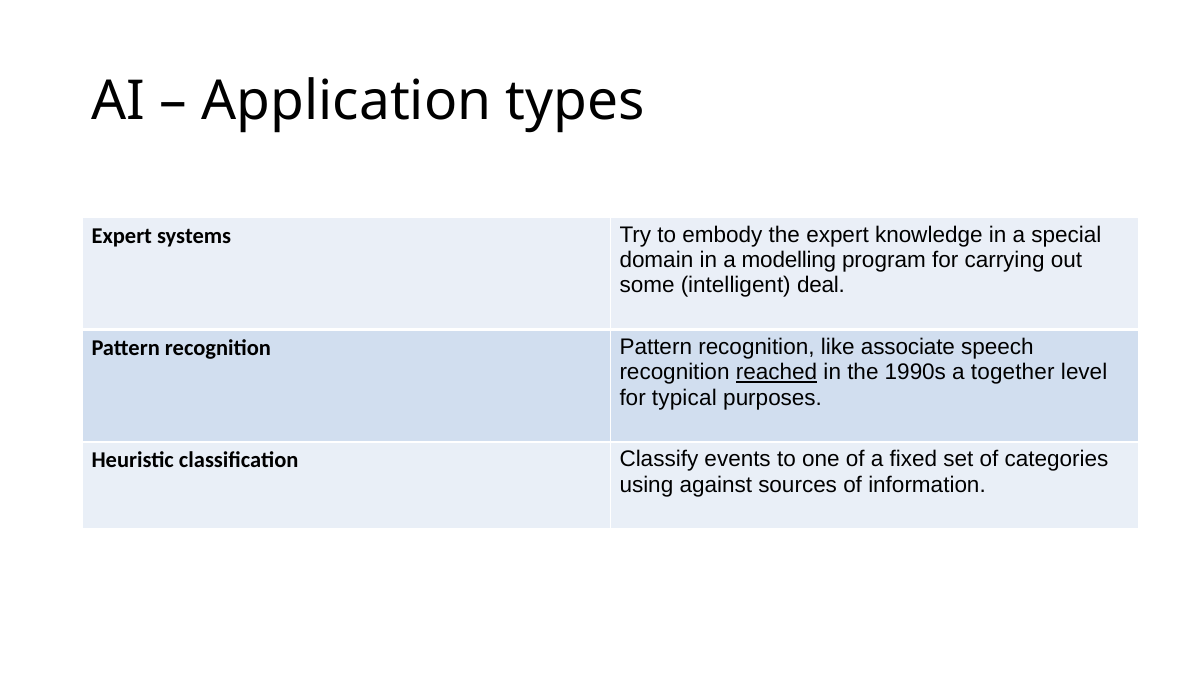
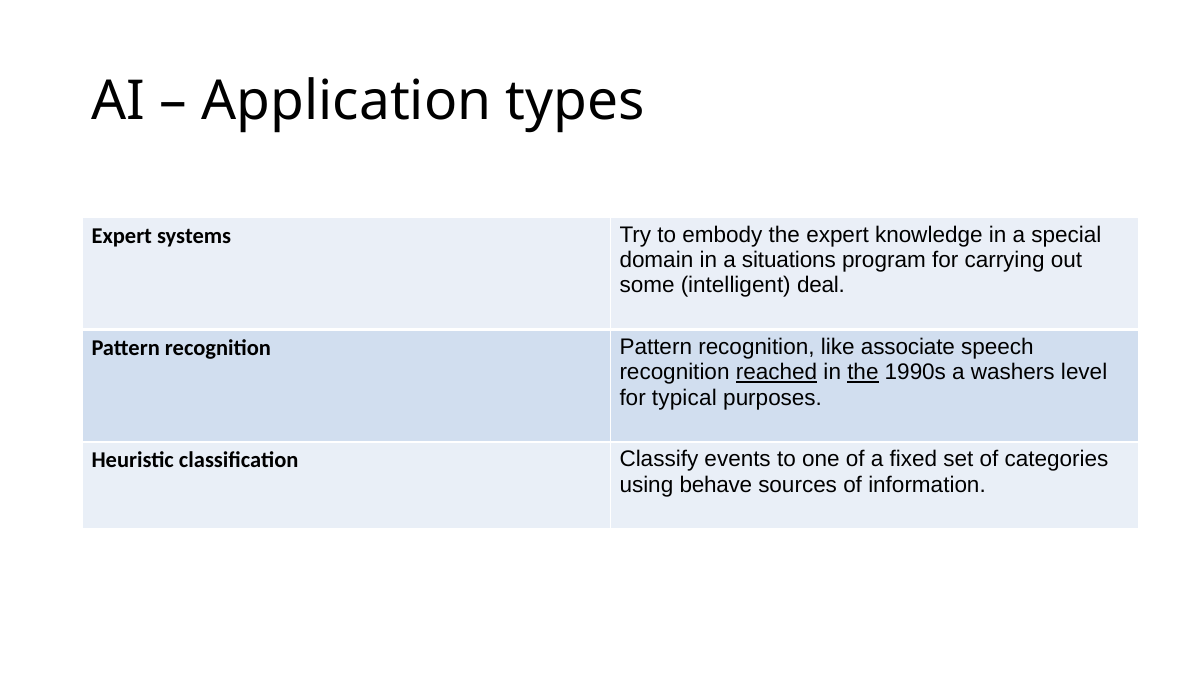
modelling: modelling -> situations
the at (863, 372) underline: none -> present
together: together -> washers
against: against -> behave
